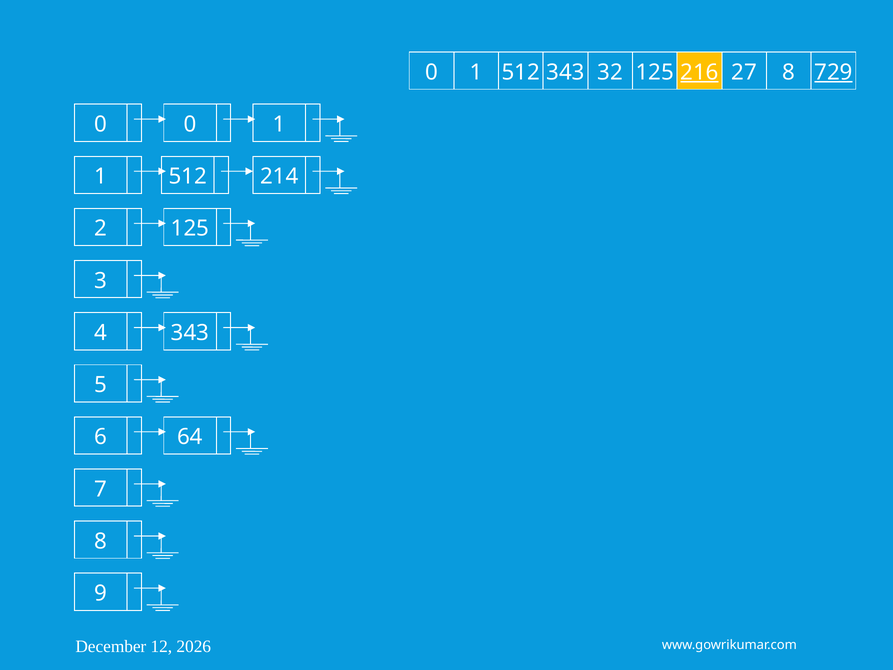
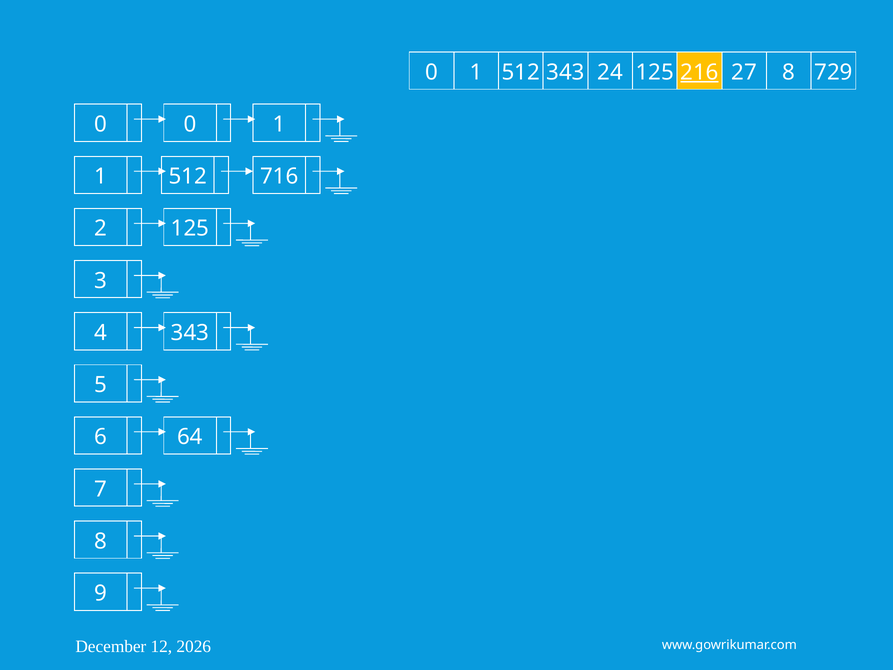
32: 32 -> 24
729 underline: present -> none
214: 214 -> 716
